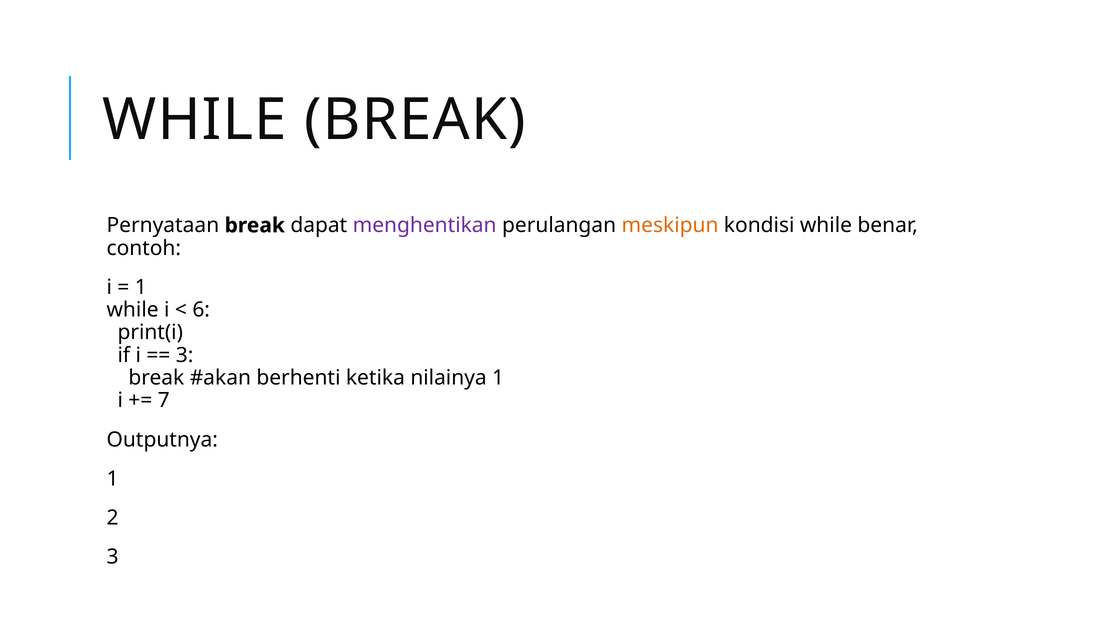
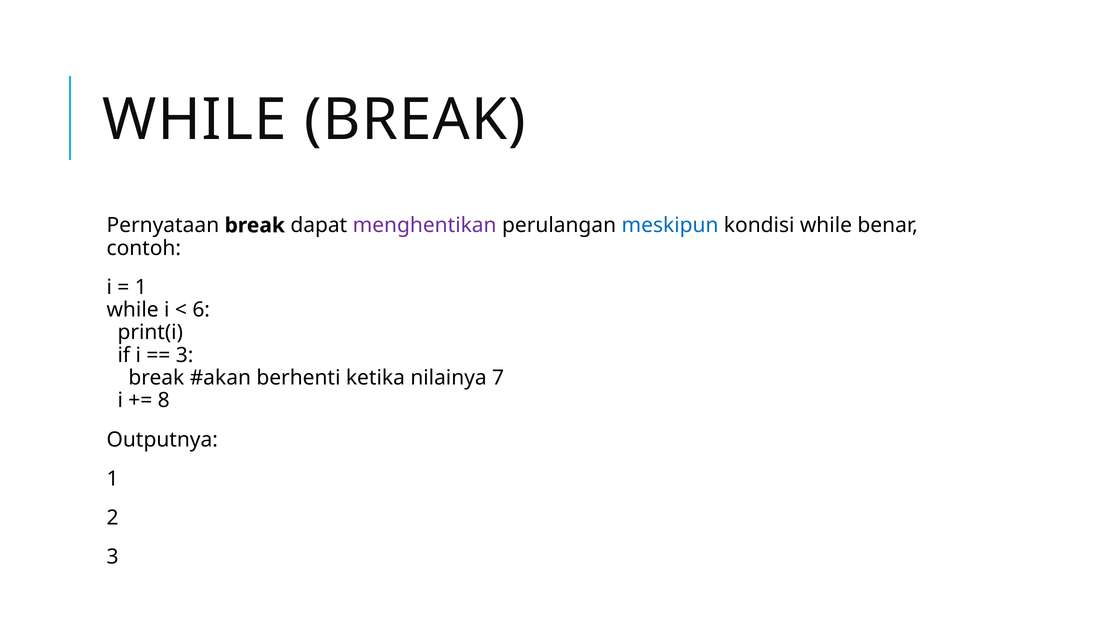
meskipun colour: orange -> blue
nilainya 1: 1 -> 7
7: 7 -> 8
